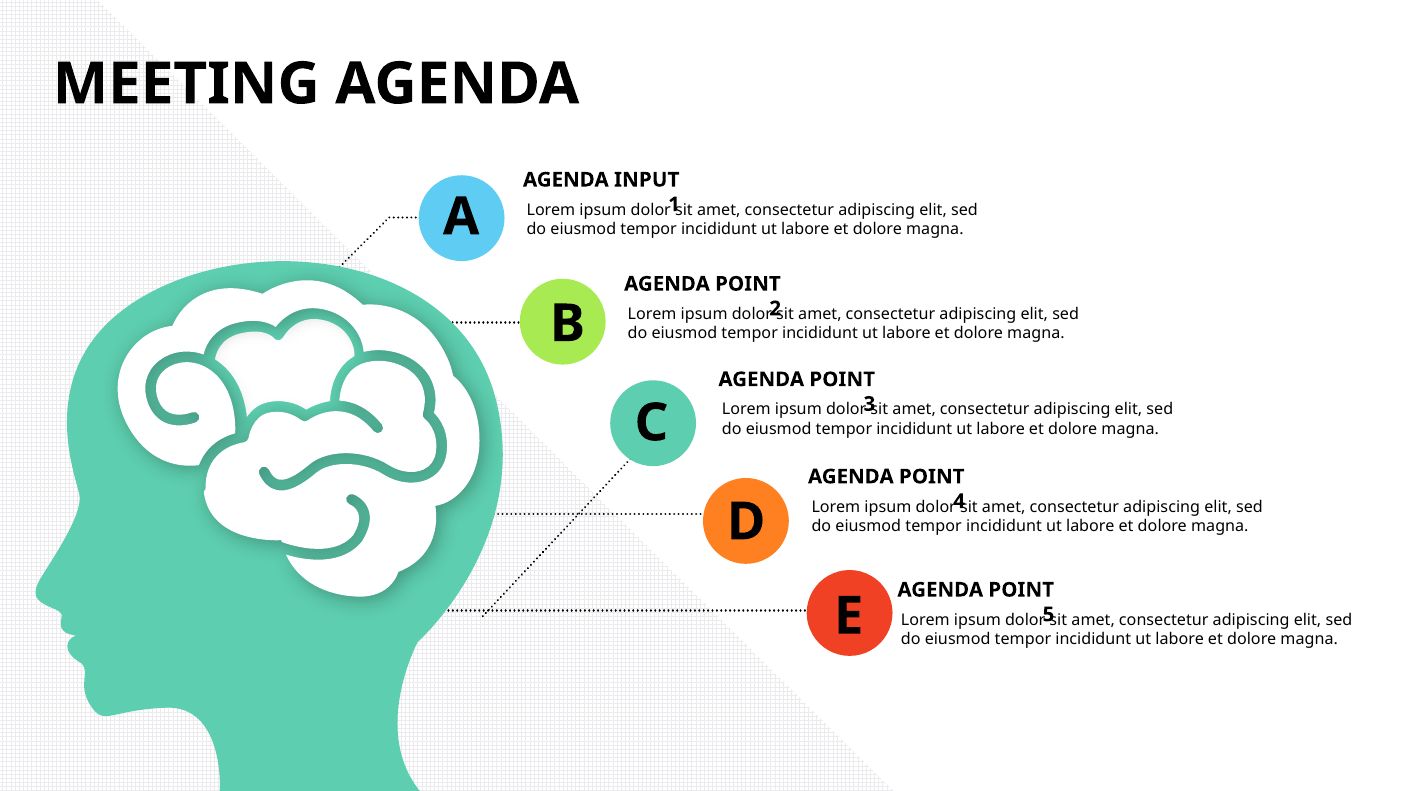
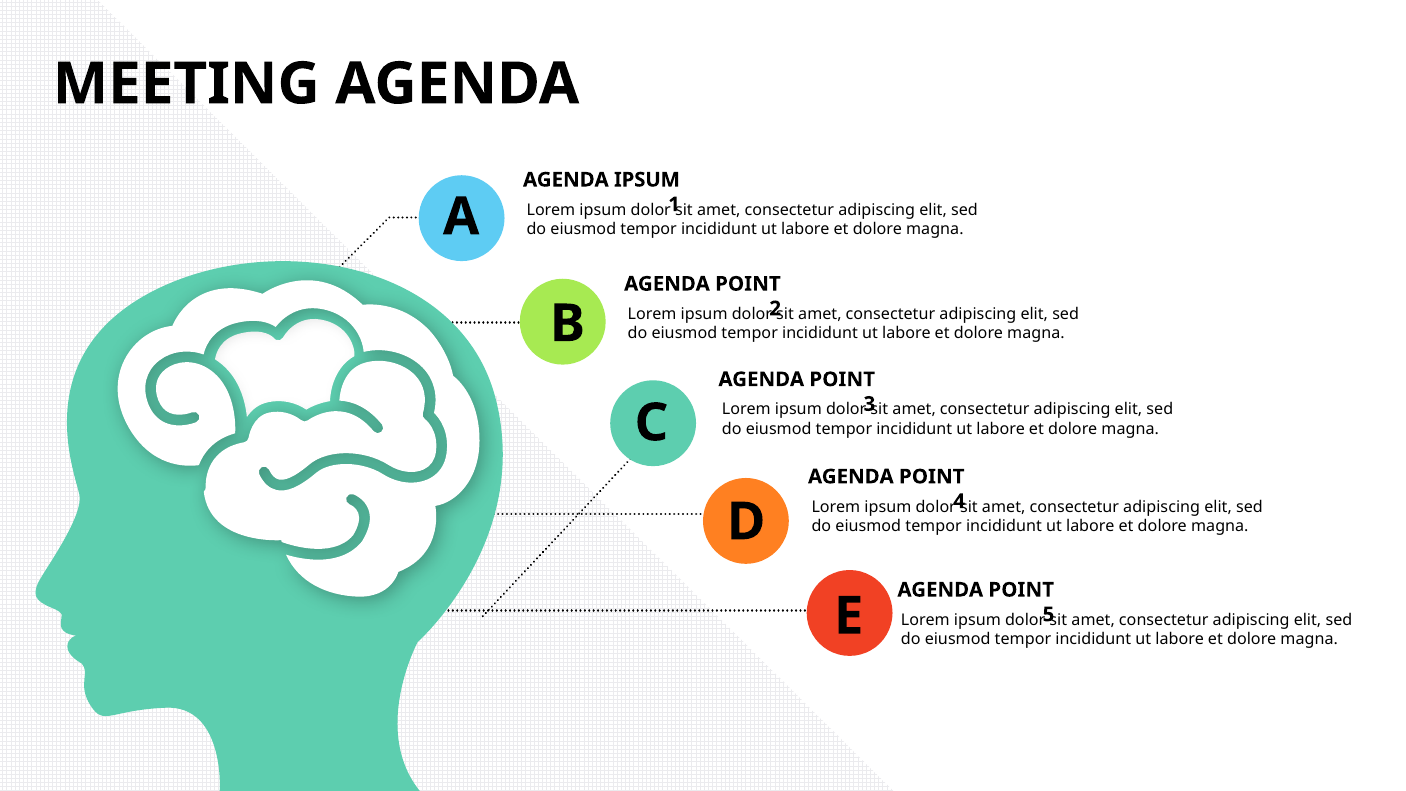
AGENDA INPUT: INPUT -> IPSUM
